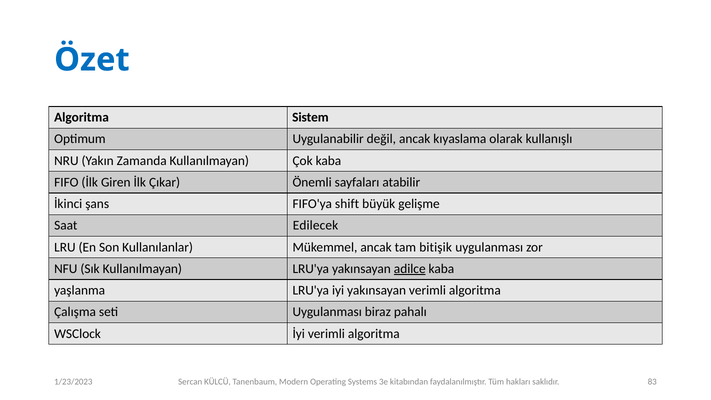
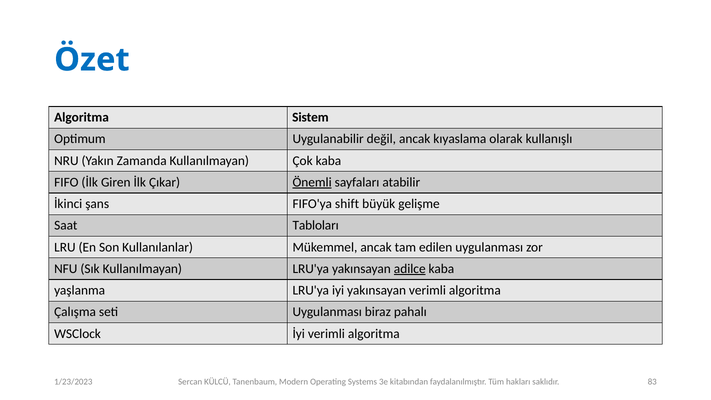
Önemli underline: none -> present
Edilecek: Edilecek -> Tabloları
bitişik: bitişik -> edilen
